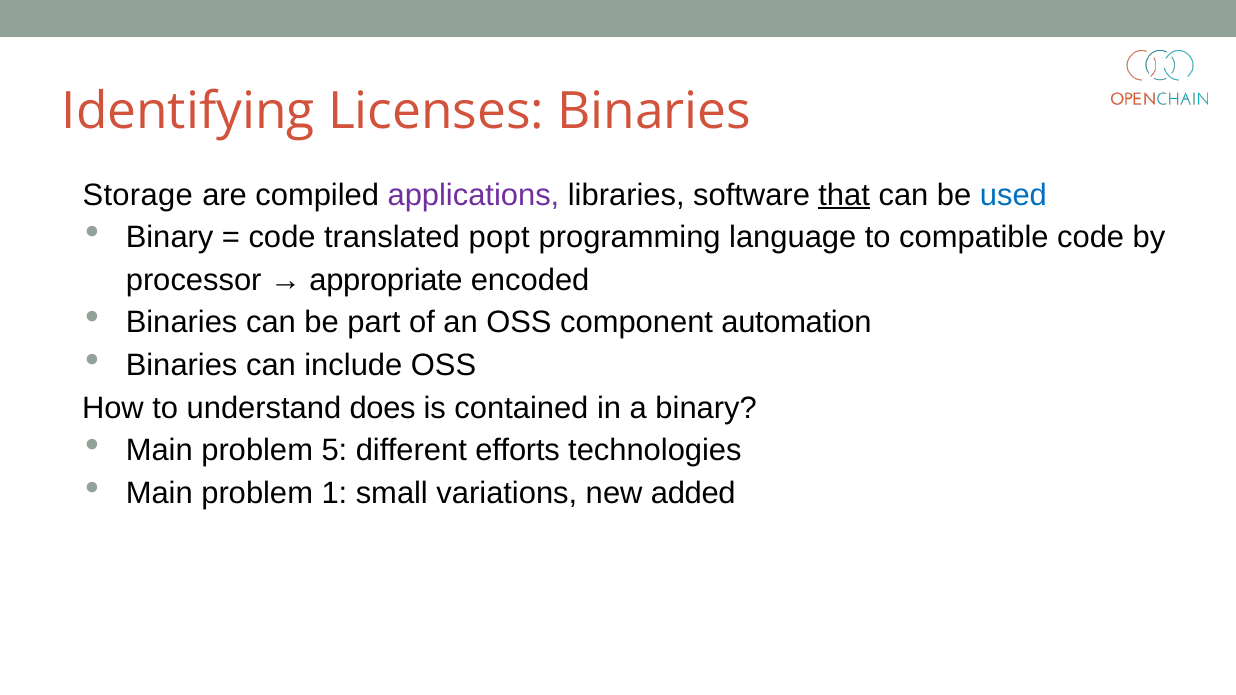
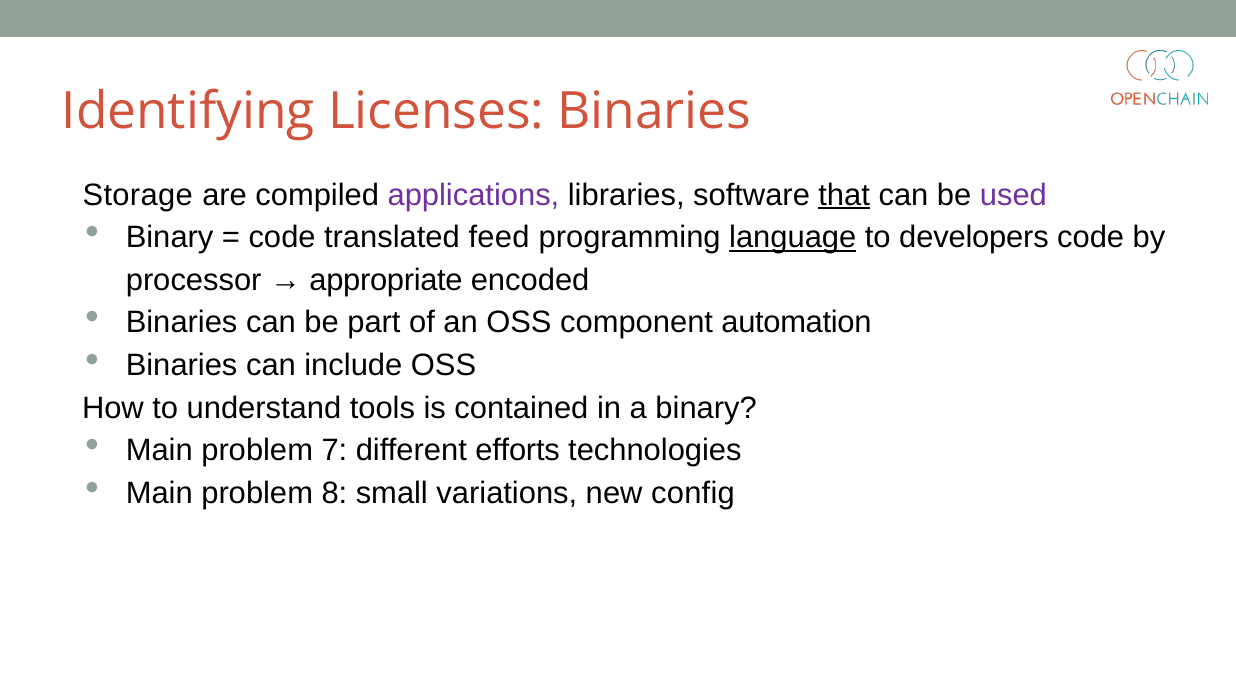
used colour: blue -> purple
popt: popt -> feed
language underline: none -> present
compatible: compatible -> developers
does: does -> tools
5: 5 -> 7
1: 1 -> 8
added: added -> config
